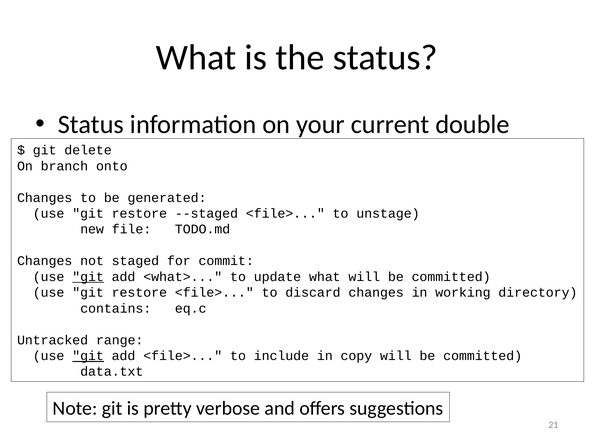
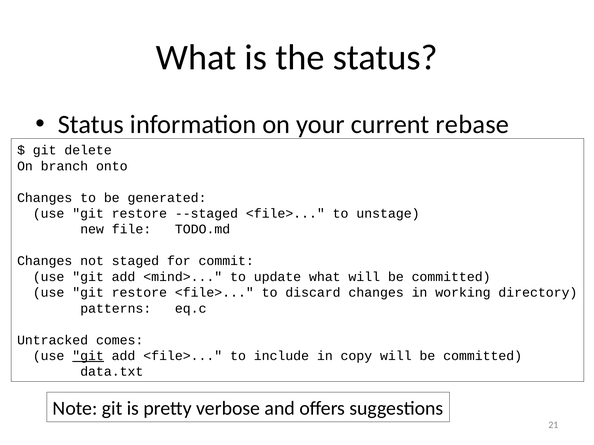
double: double -> rebase
git at (88, 277) underline: present -> none
<what>: <what> -> <mind>
contains: contains -> patterns
range: range -> comes
